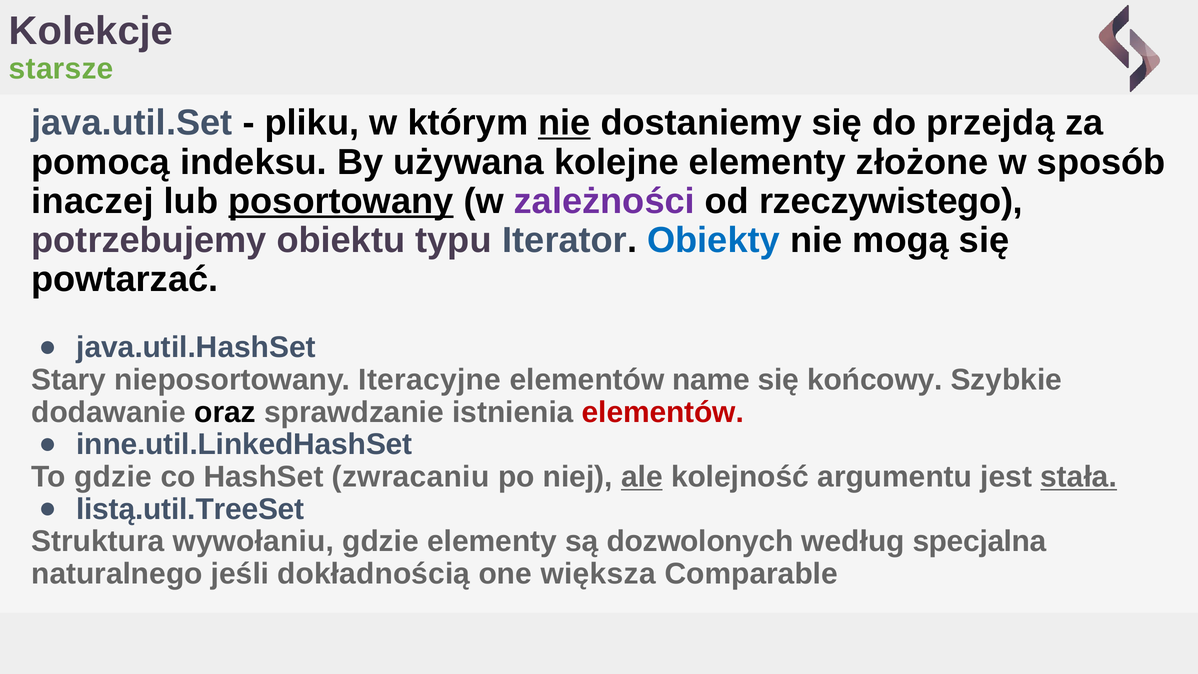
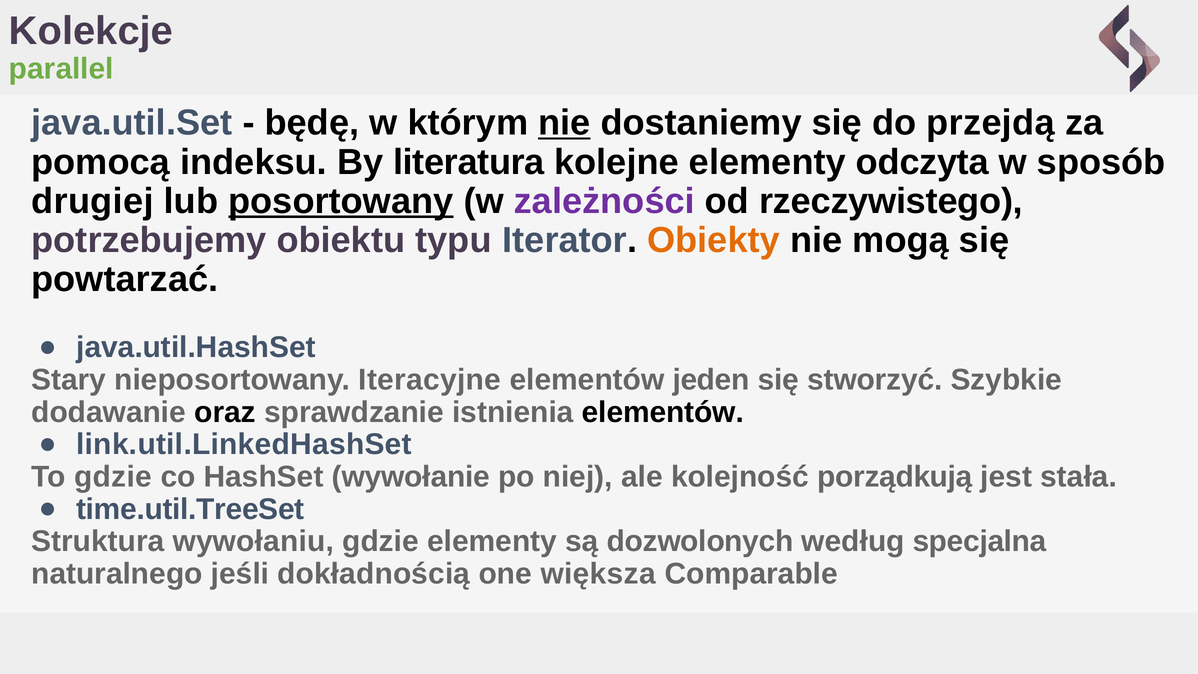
starsze: starsze -> parallel
pliku: pliku -> będę
używana: używana -> literatura
złożone: złożone -> odczyta
inaczej: inaczej -> drugiej
Obiekty colour: blue -> orange
name: name -> jeden
końcowy: końcowy -> stworzyć
elementów at (663, 412) colour: red -> black
inne.util.LinkedHashSet: inne.util.LinkedHashSet -> link.util.LinkedHashSet
zwracaniu: zwracaniu -> wywołanie
ale underline: present -> none
argumentu: argumentu -> porządkują
stała underline: present -> none
listą.util.TreeSet: listą.util.TreeSet -> time.util.TreeSet
